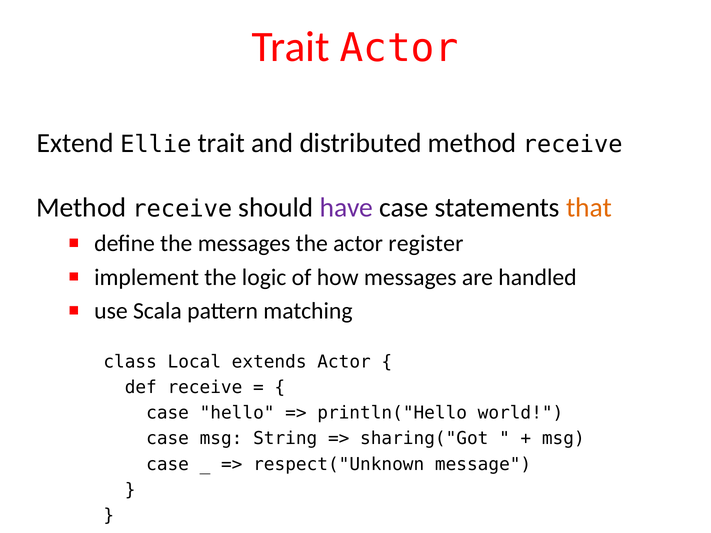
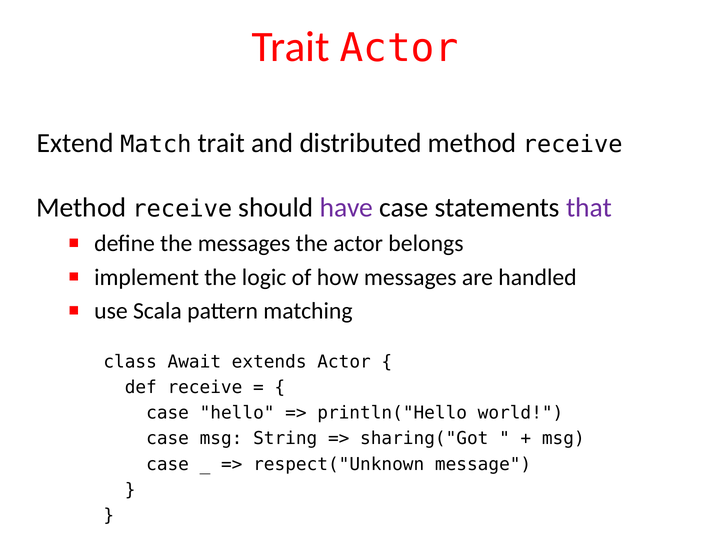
Ellie: Ellie -> Match
that colour: orange -> purple
register: register -> belongs
Local: Local -> Await
